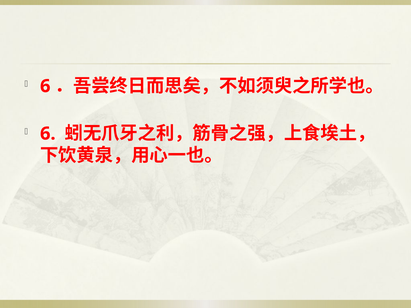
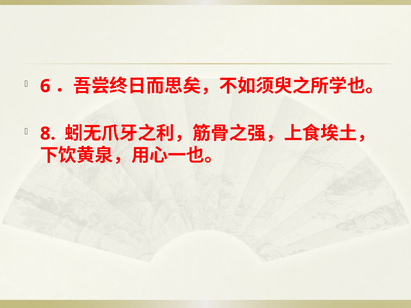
6 at (48, 134): 6 -> 8
